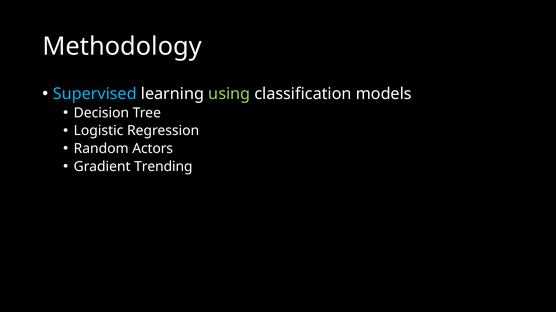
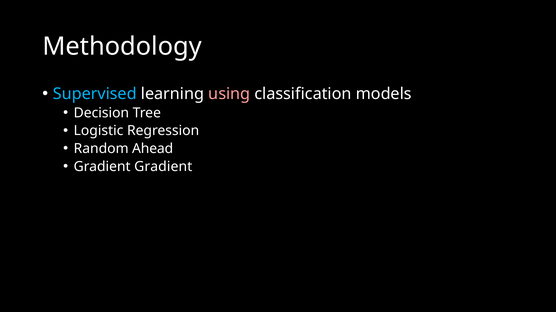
using colour: light green -> pink
Actors: Actors -> Ahead
Gradient Trending: Trending -> Gradient
